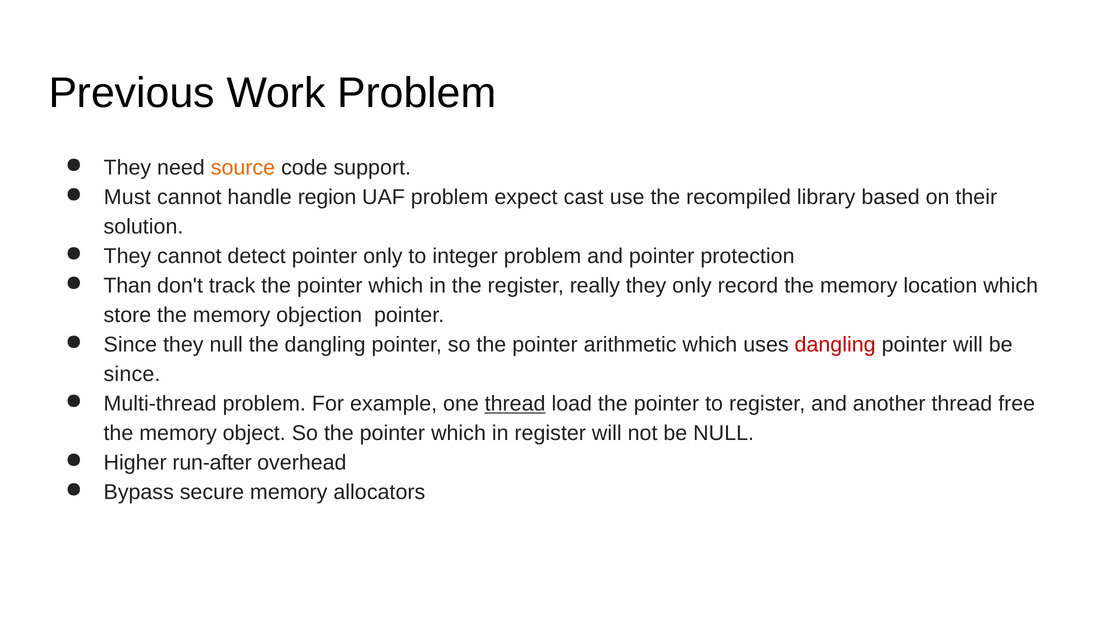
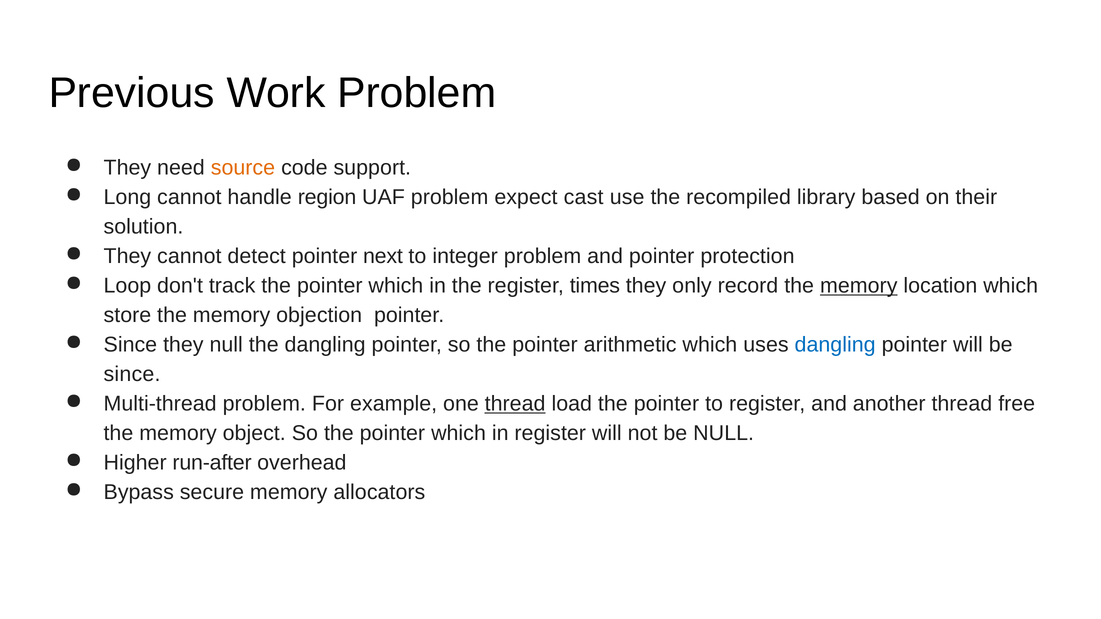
Must: Must -> Long
pointer only: only -> next
Than: Than -> Loop
really: really -> times
memory at (859, 286) underline: none -> present
dangling at (835, 345) colour: red -> blue
